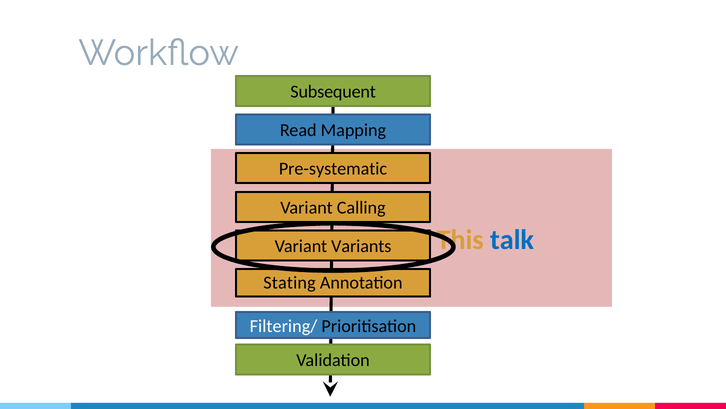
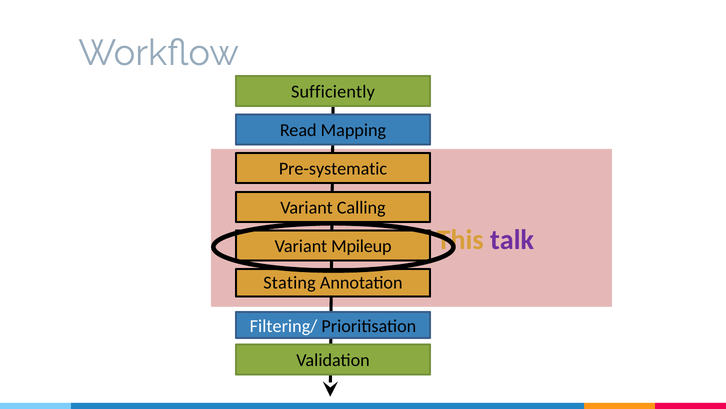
Subsequent: Subsequent -> Sufficiently
talk colour: blue -> purple
Variants: Variants -> Mpileup
